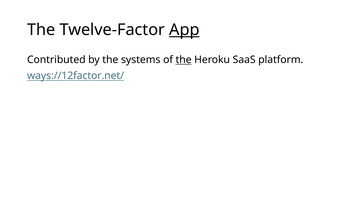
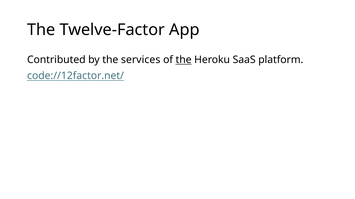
App underline: present -> none
systems: systems -> services
ways://12factor.net/: ways://12factor.net/ -> code://12factor.net/
